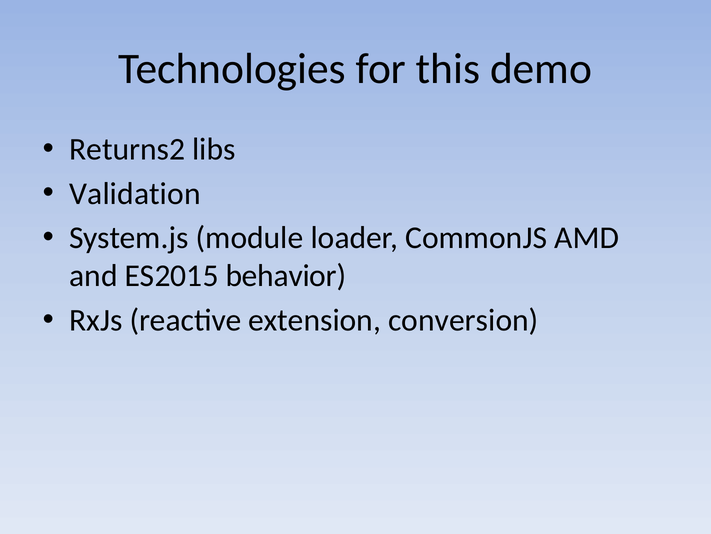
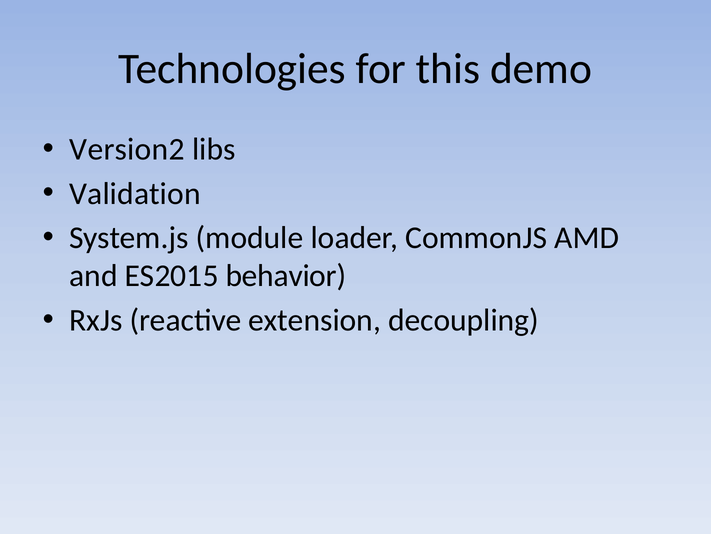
Returns2: Returns2 -> Version2
conversion: conversion -> decoupling
